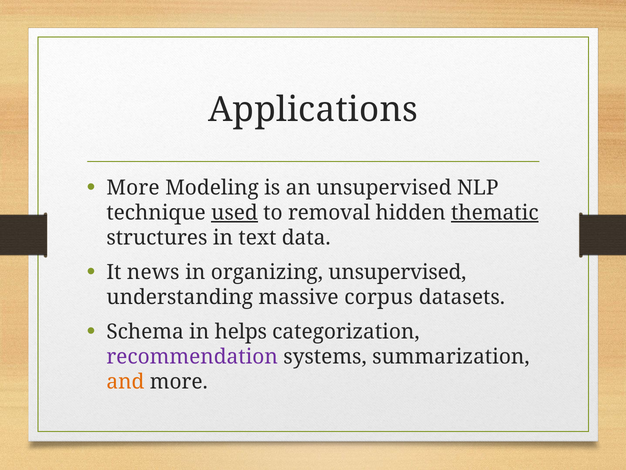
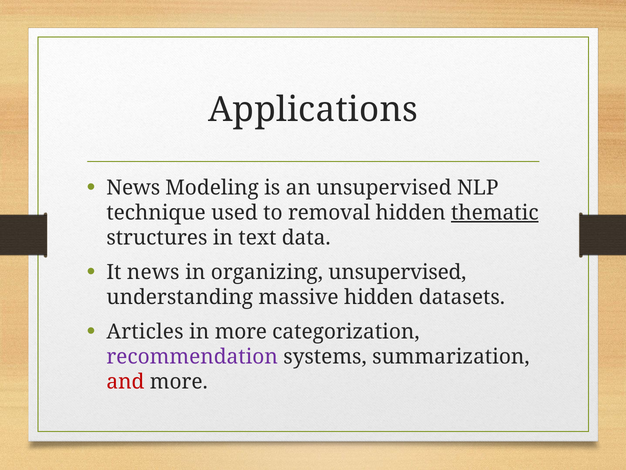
More at (133, 188): More -> News
used underline: present -> none
massive corpus: corpus -> hidden
Schema: Schema -> Articles
in helps: helps -> more
and colour: orange -> red
